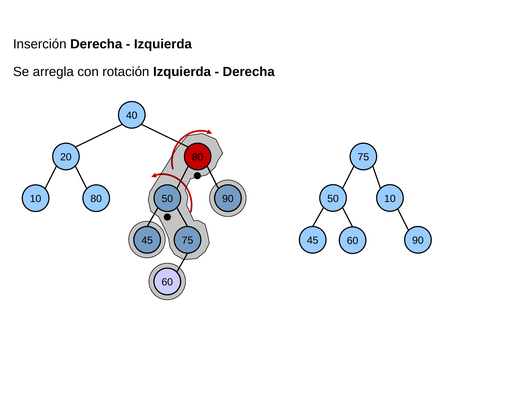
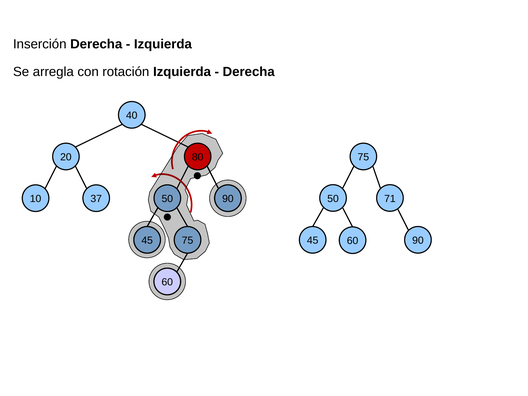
50 10: 10 -> 71
10 80: 80 -> 37
